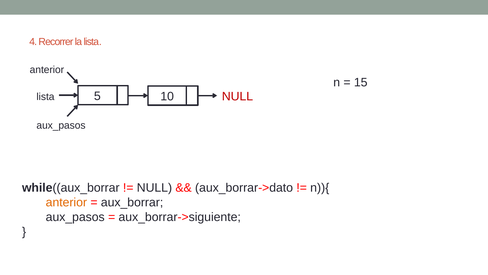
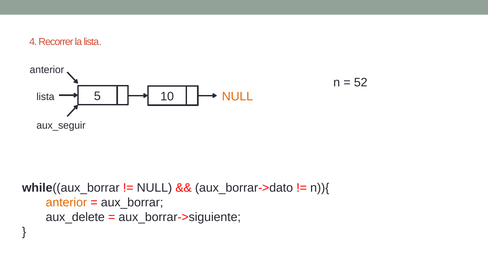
15: 15 -> 52
NULL at (237, 96) colour: red -> orange
aux_pasos at (61, 125): aux_pasos -> aux_seguir
aux_pasos at (75, 217): aux_pasos -> aux_delete
